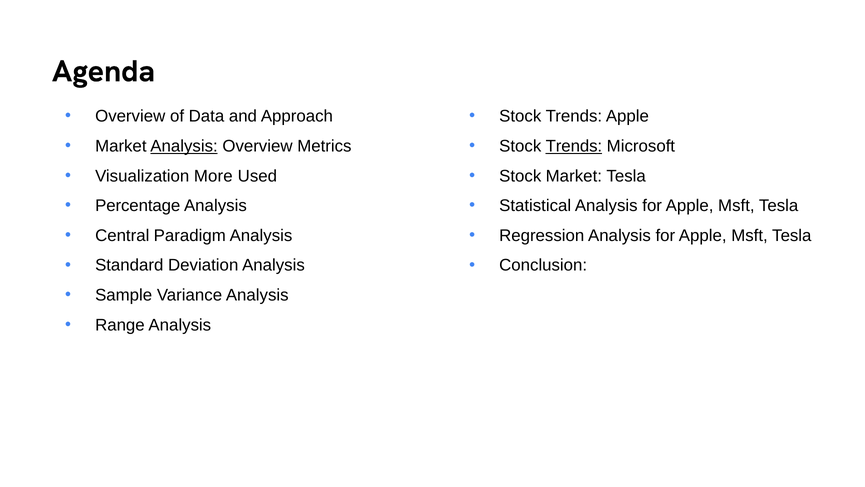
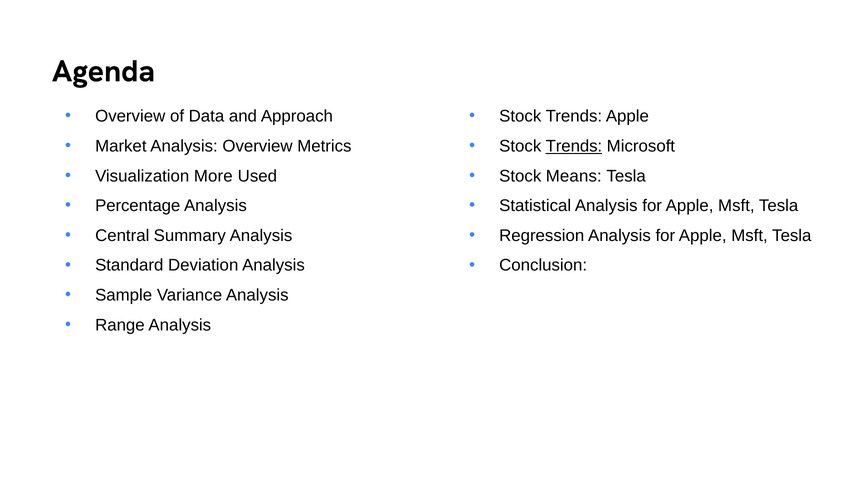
Analysis at (184, 146) underline: present -> none
Stock Market: Market -> Means
Paradigm: Paradigm -> Summary
